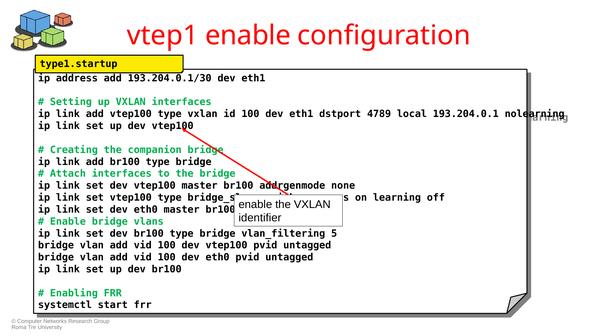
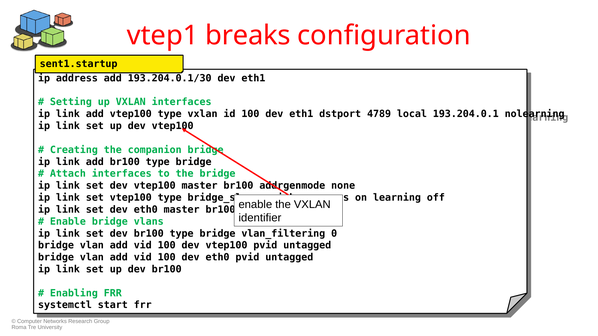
vtep1 enable: enable -> breaks
type1.startup: type1.startup -> sent1.startup
5: 5 -> 0
